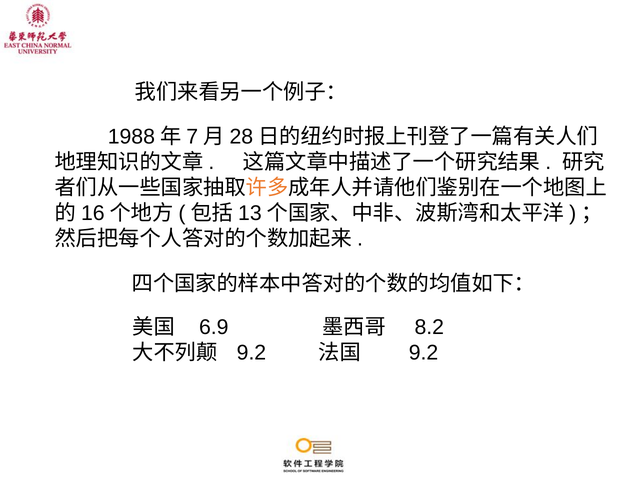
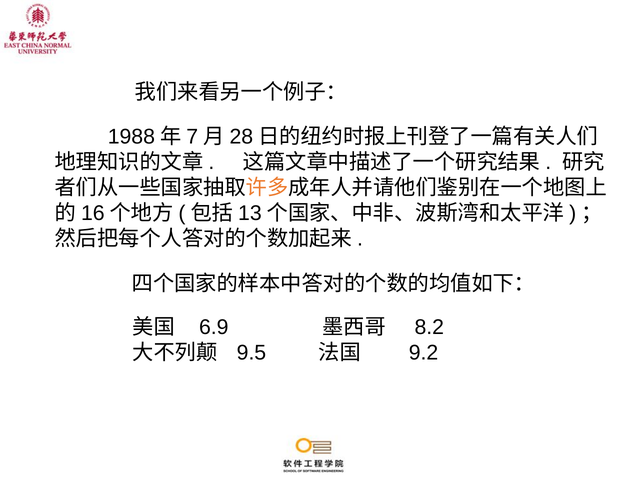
9.2 at (251, 353): 9.2 -> 9.5
